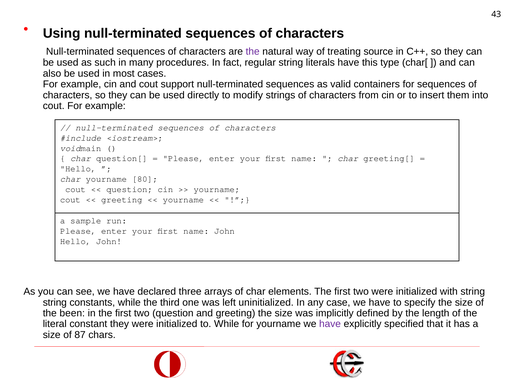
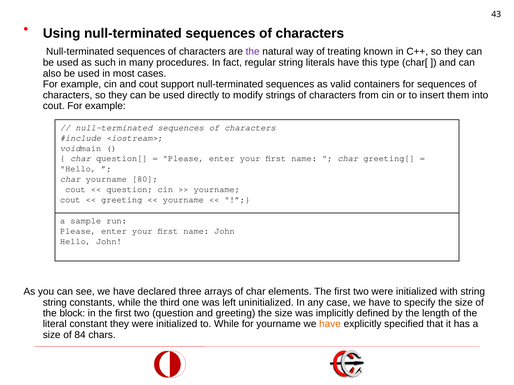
source: source -> known
been: been -> block
have at (330, 324) colour: purple -> orange
87: 87 -> 84
